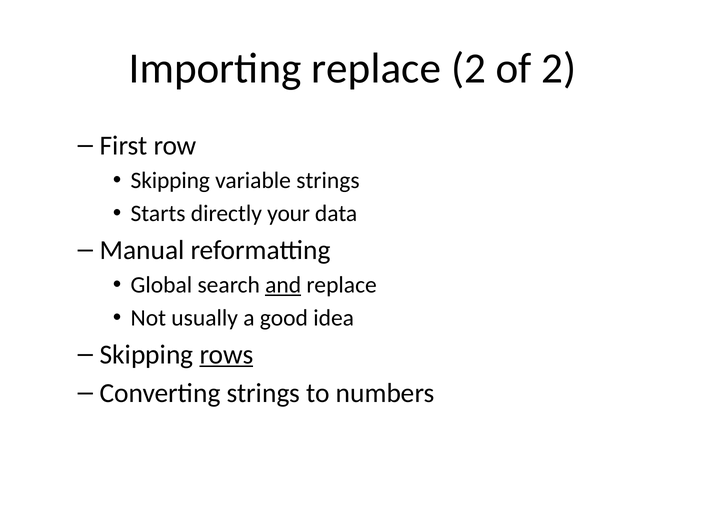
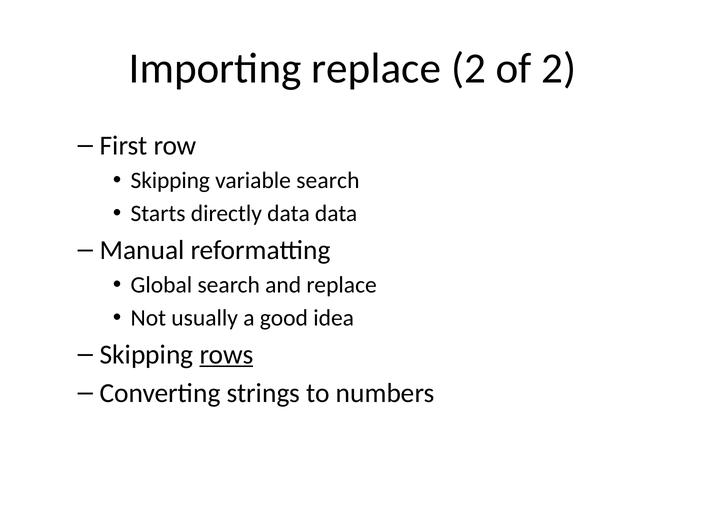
variable strings: strings -> search
directly your: your -> data
and underline: present -> none
